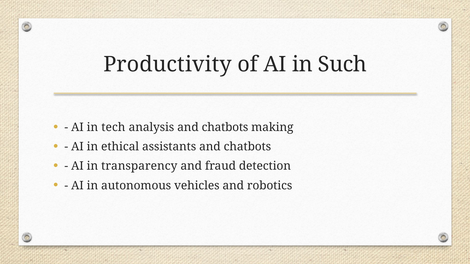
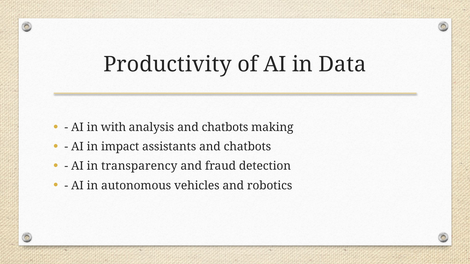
Such: Such -> Data
tech: tech -> with
ethical: ethical -> impact
